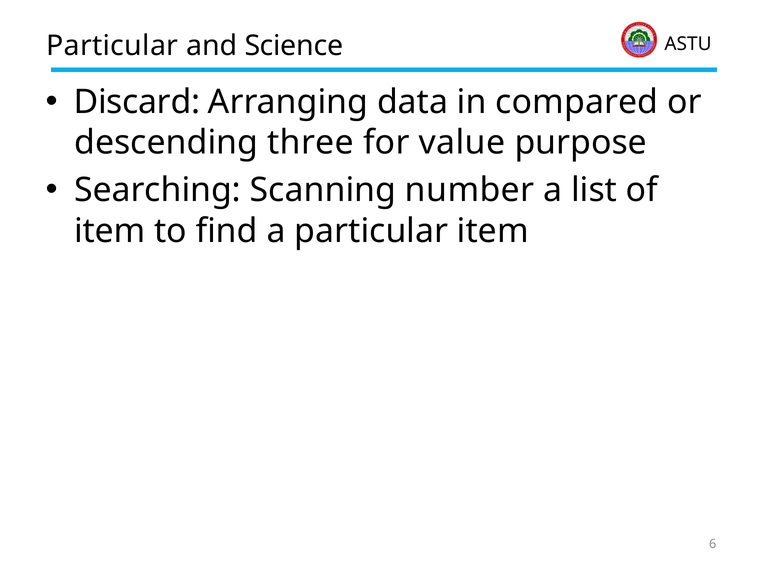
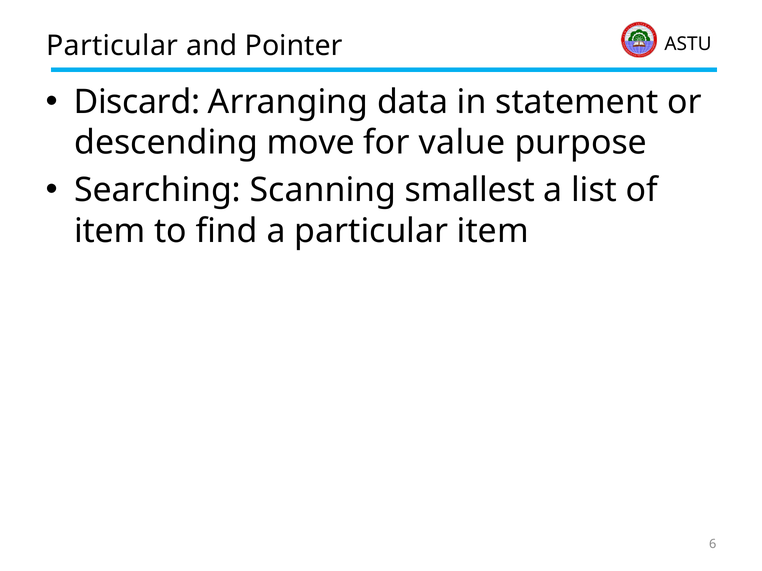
Science: Science -> Pointer
compared: compared -> statement
three: three -> move
number: number -> smallest
